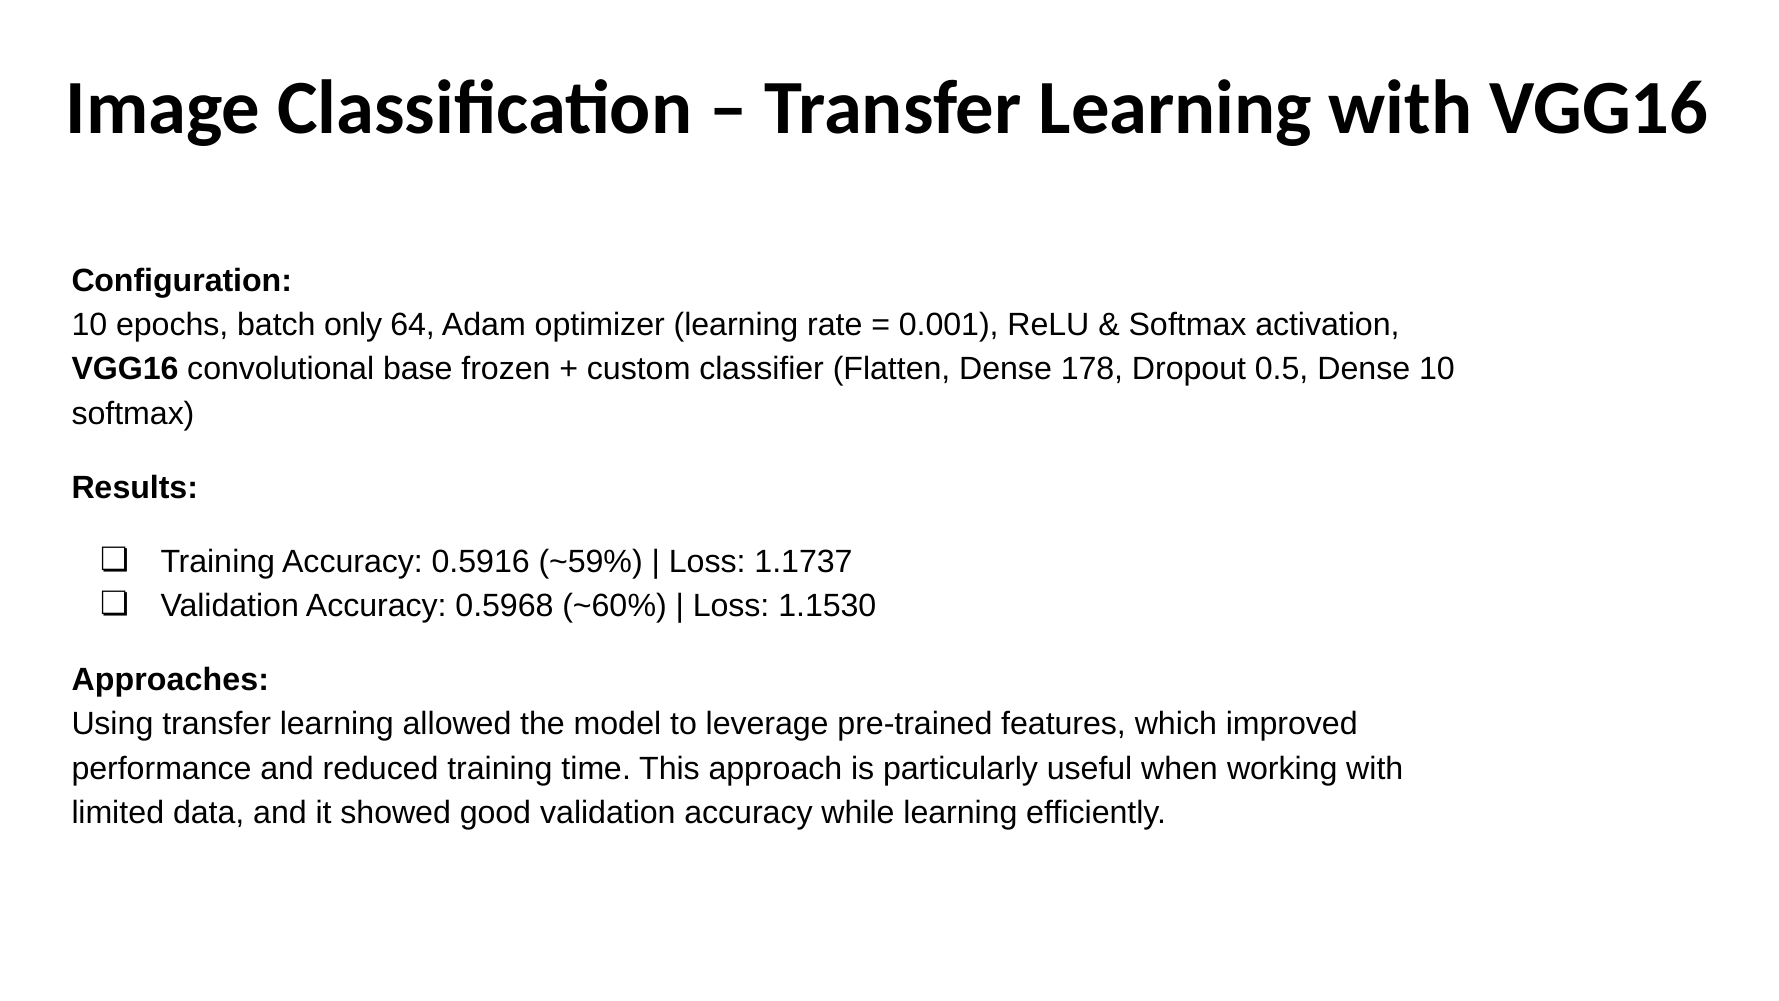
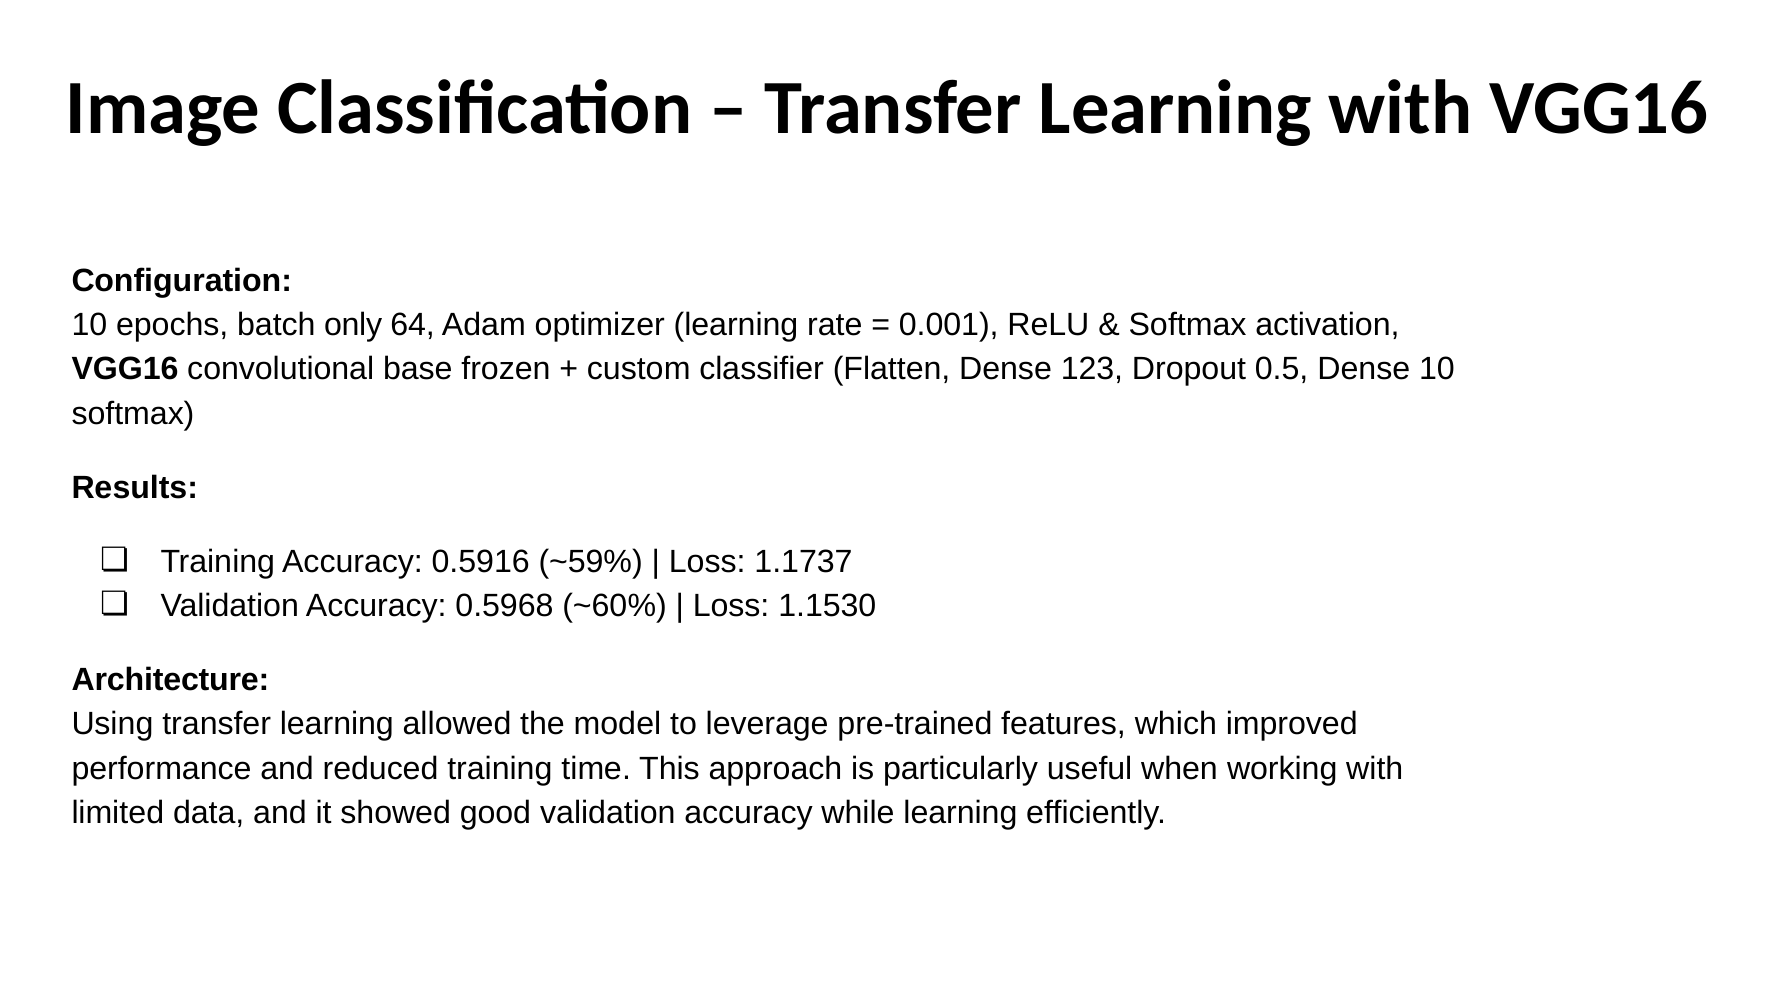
178: 178 -> 123
Approaches: Approaches -> Architecture
